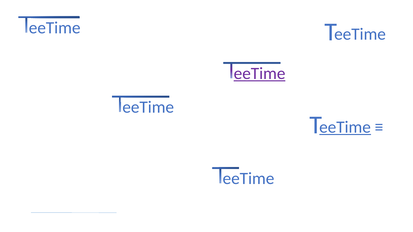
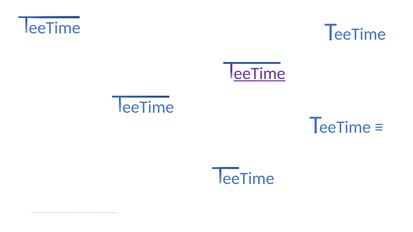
eeTime at (345, 127) underline: present -> none
